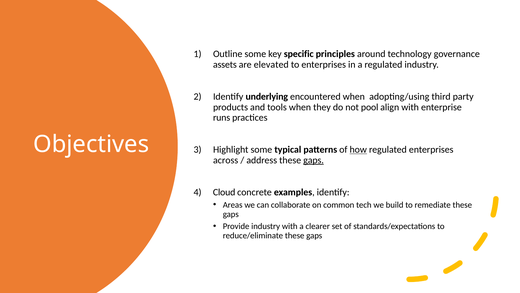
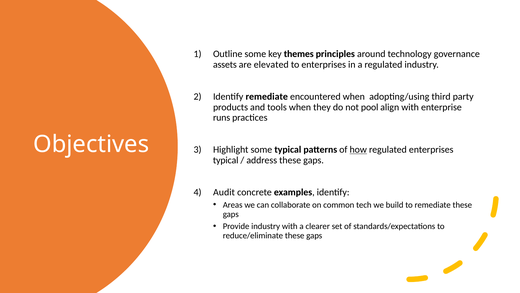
specific: specific -> themes
Identify underlying: underlying -> remediate
across at (226, 160): across -> typical
gaps at (314, 160) underline: present -> none
Cloud: Cloud -> Audit
